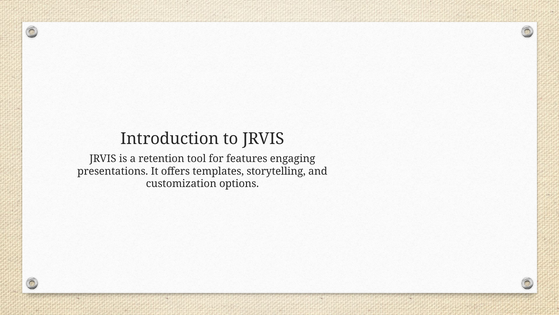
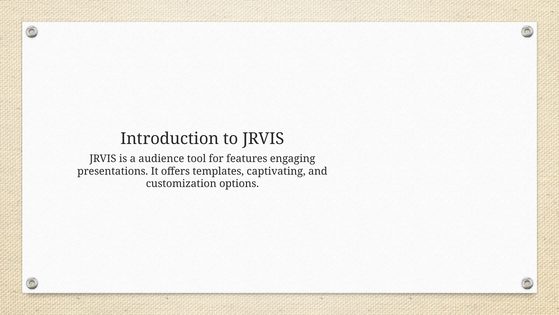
retention: retention -> audience
storytelling: storytelling -> captivating
